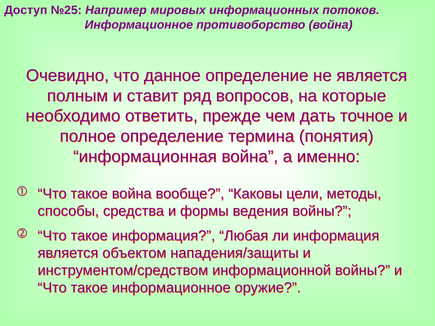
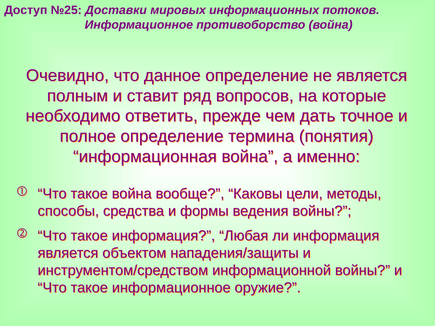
Например: Например -> Доставки
